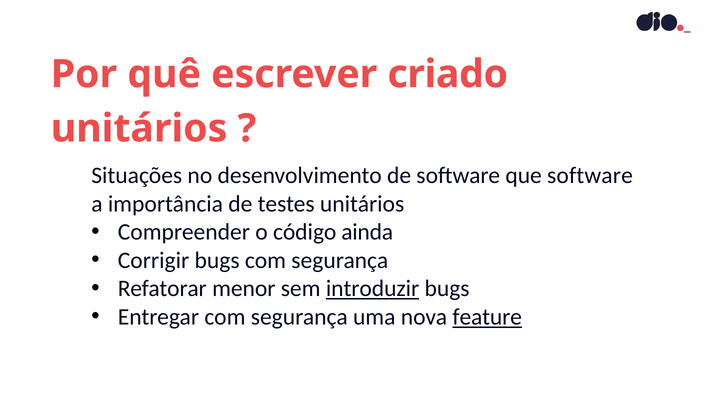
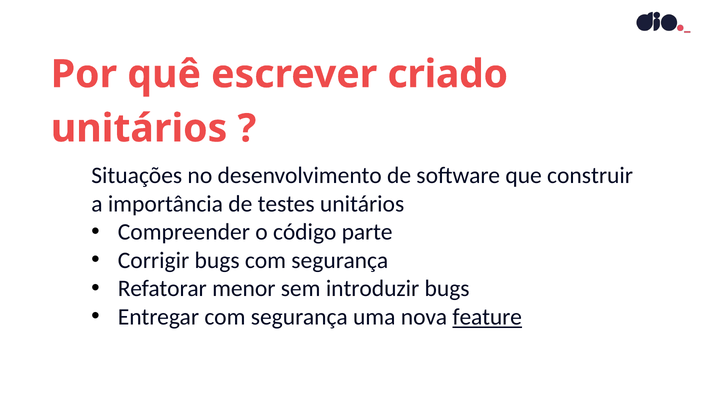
que software: software -> construir
ainda: ainda -> parte
introduzir underline: present -> none
